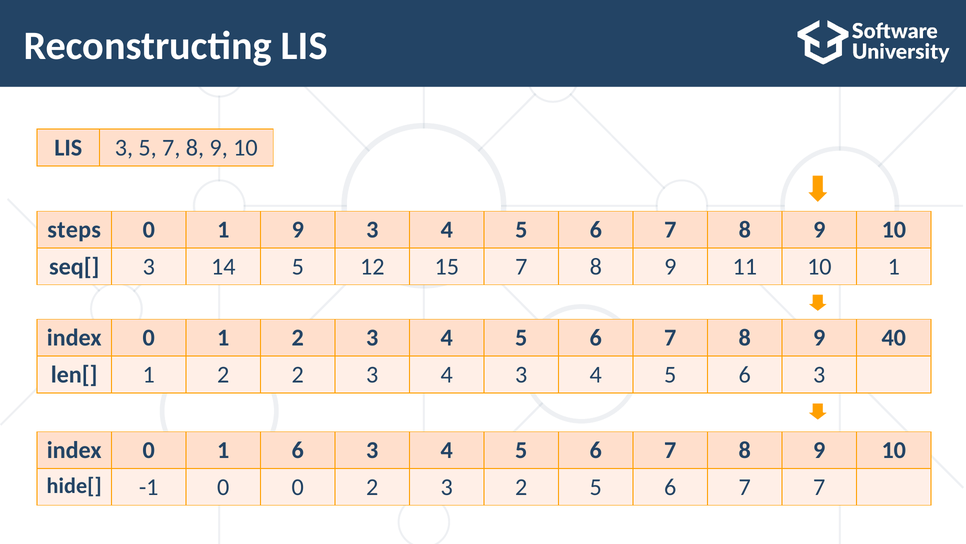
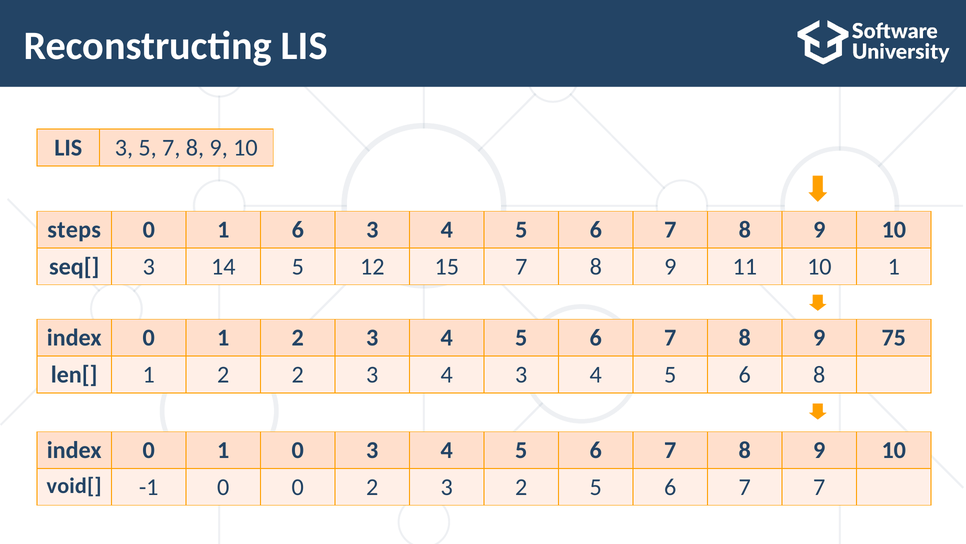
1 9: 9 -> 6
40: 40 -> 75
5 6 3: 3 -> 8
1 6: 6 -> 0
hide[: hide[ -> void[
